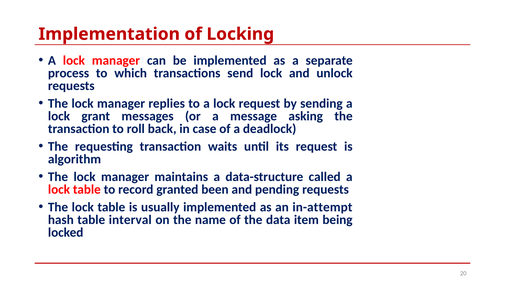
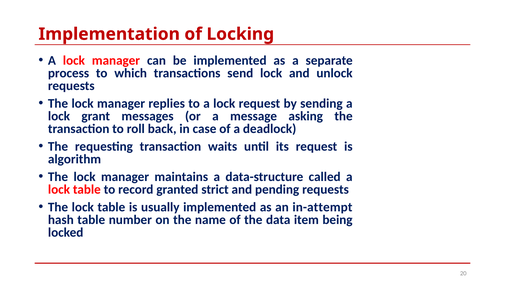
been: been -> strict
interval: interval -> number
